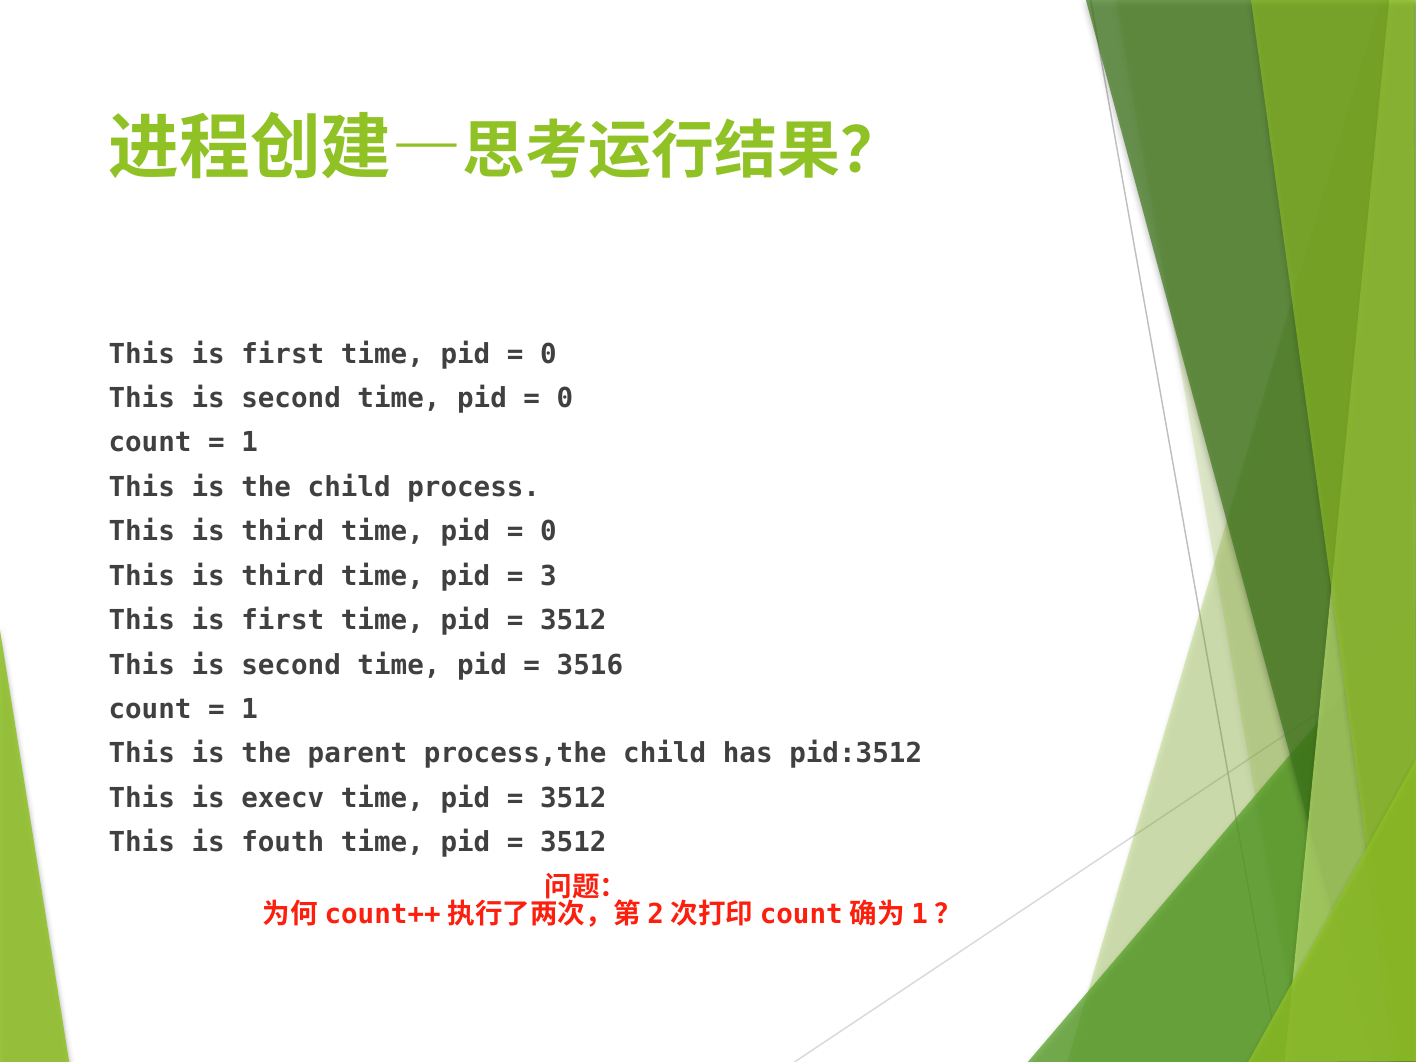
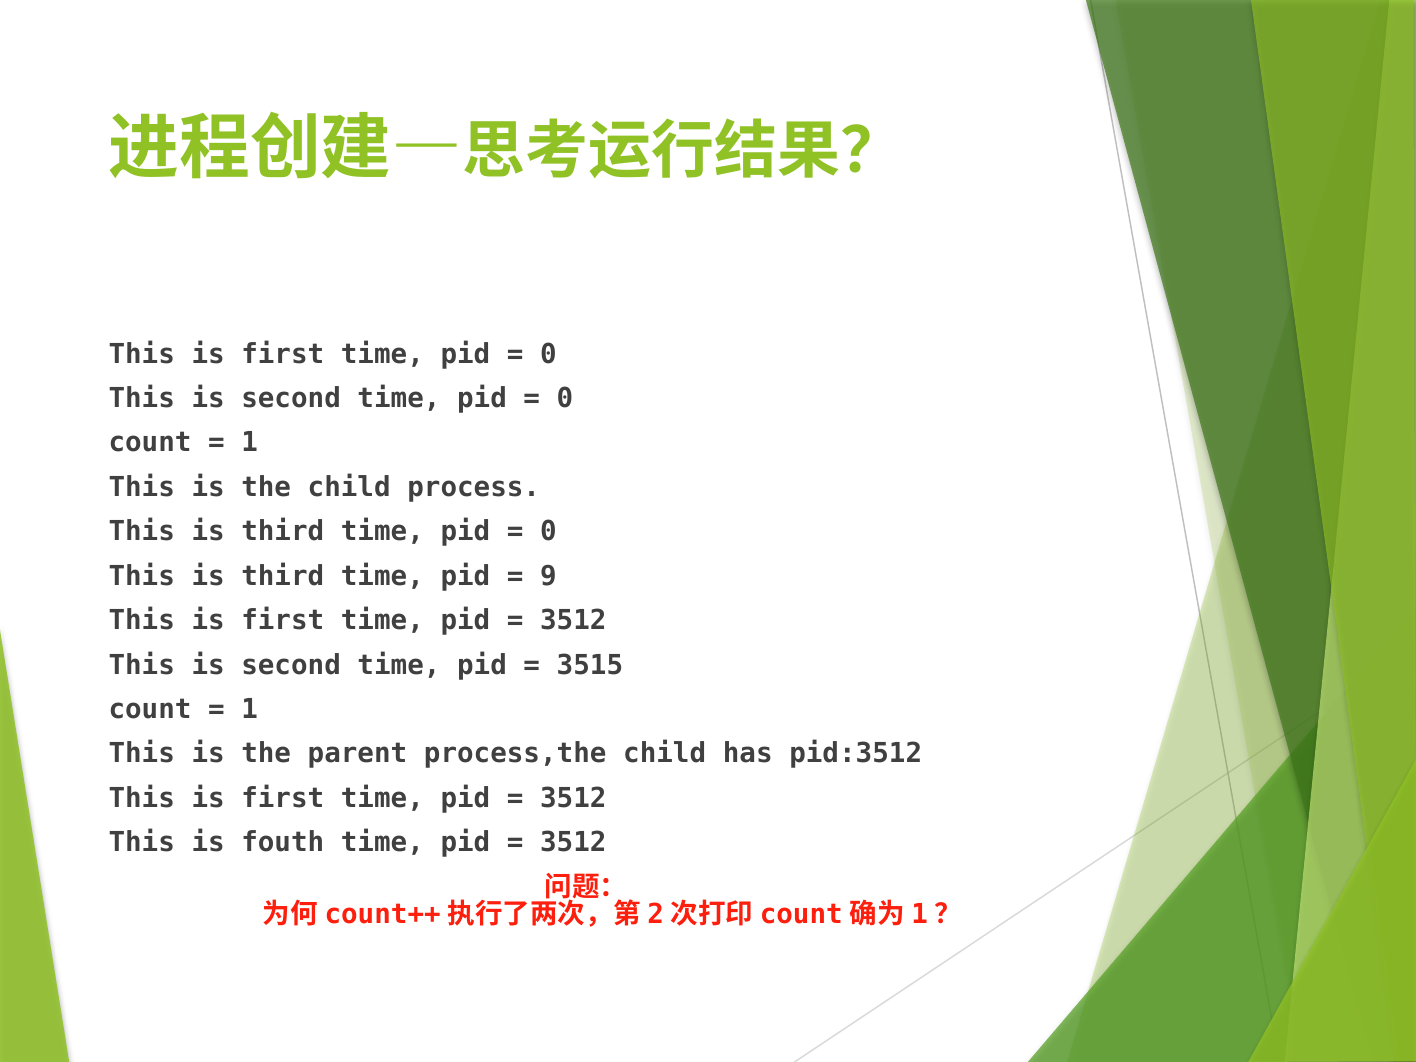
3: 3 -> 9
3516: 3516 -> 3515
execv at (283, 798): execv -> first
